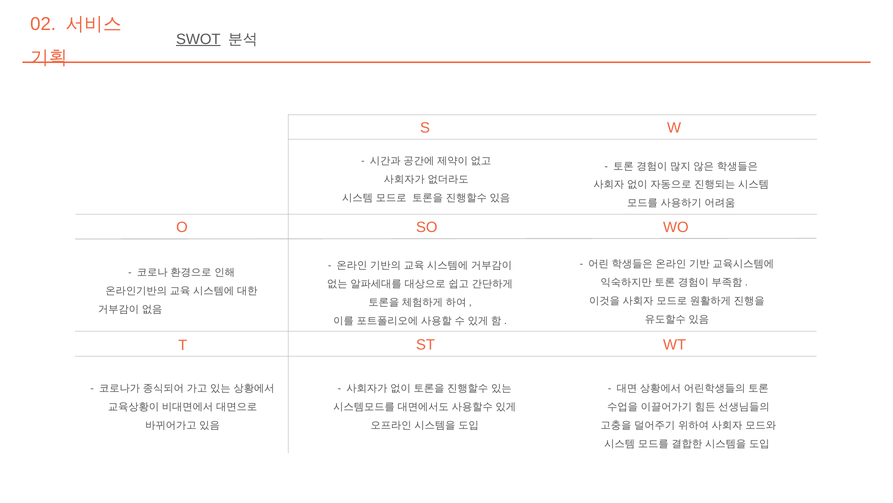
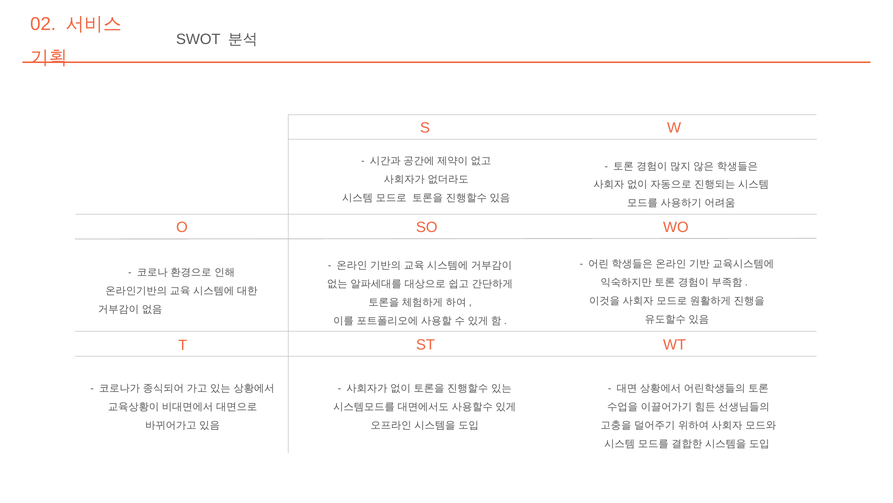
SWOT underline: present -> none
